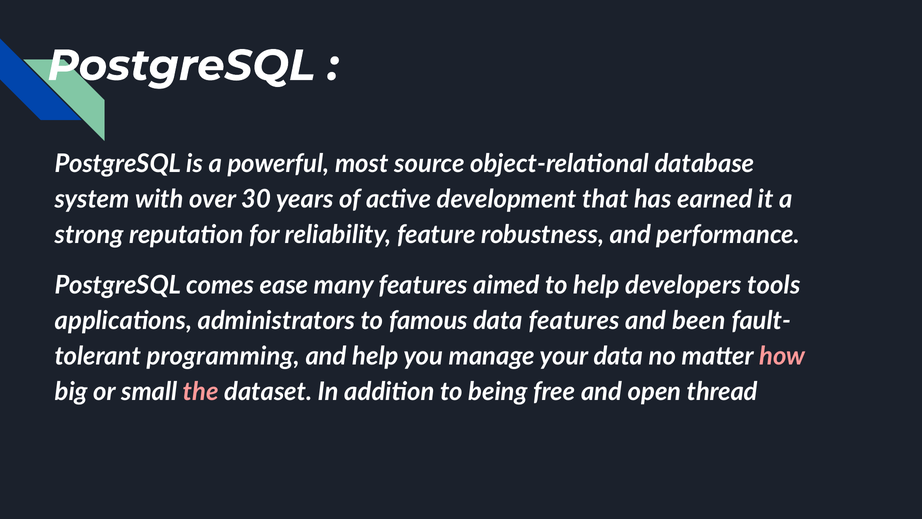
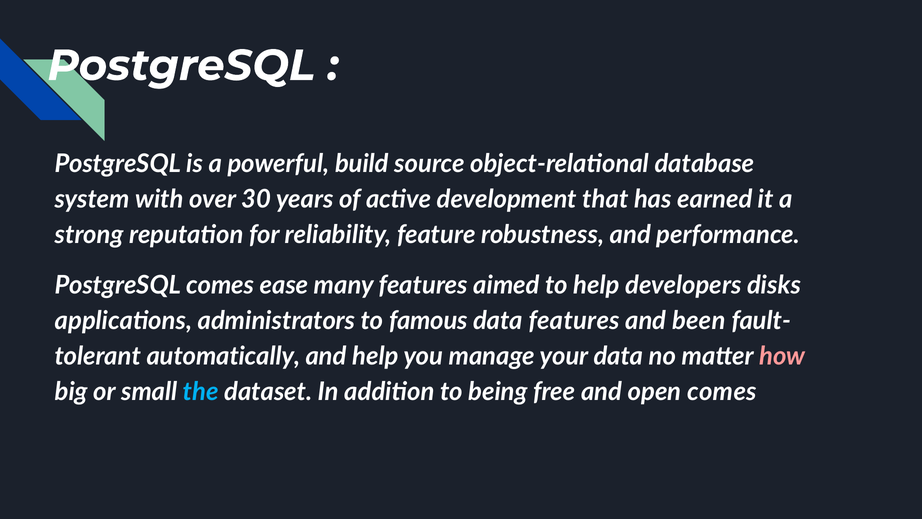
most: most -> build
tools: tools -> disks
programming: programming -> automatically
the colour: pink -> light blue
open thread: thread -> comes
